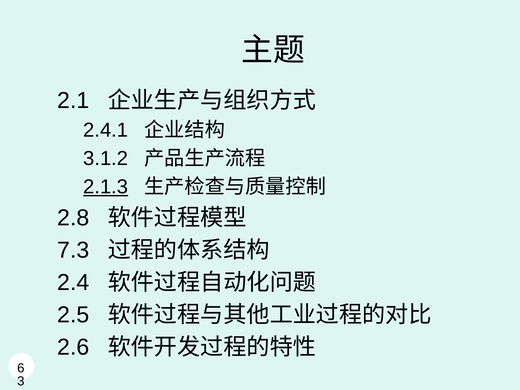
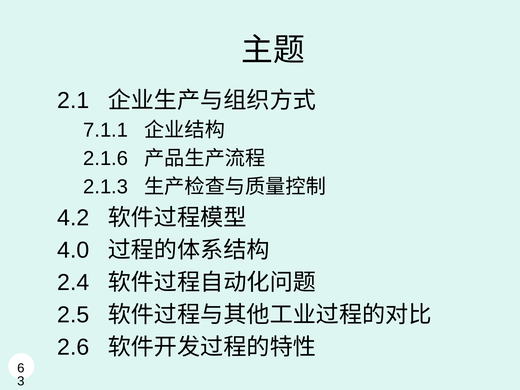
2.4.1: 2.4.1 -> 7.1.1
3.1.2: 3.1.2 -> 2.1.6
2.1.3 underline: present -> none
2.8: 2.8 -> 4.2
7.3: 7.3 -> 4.0
